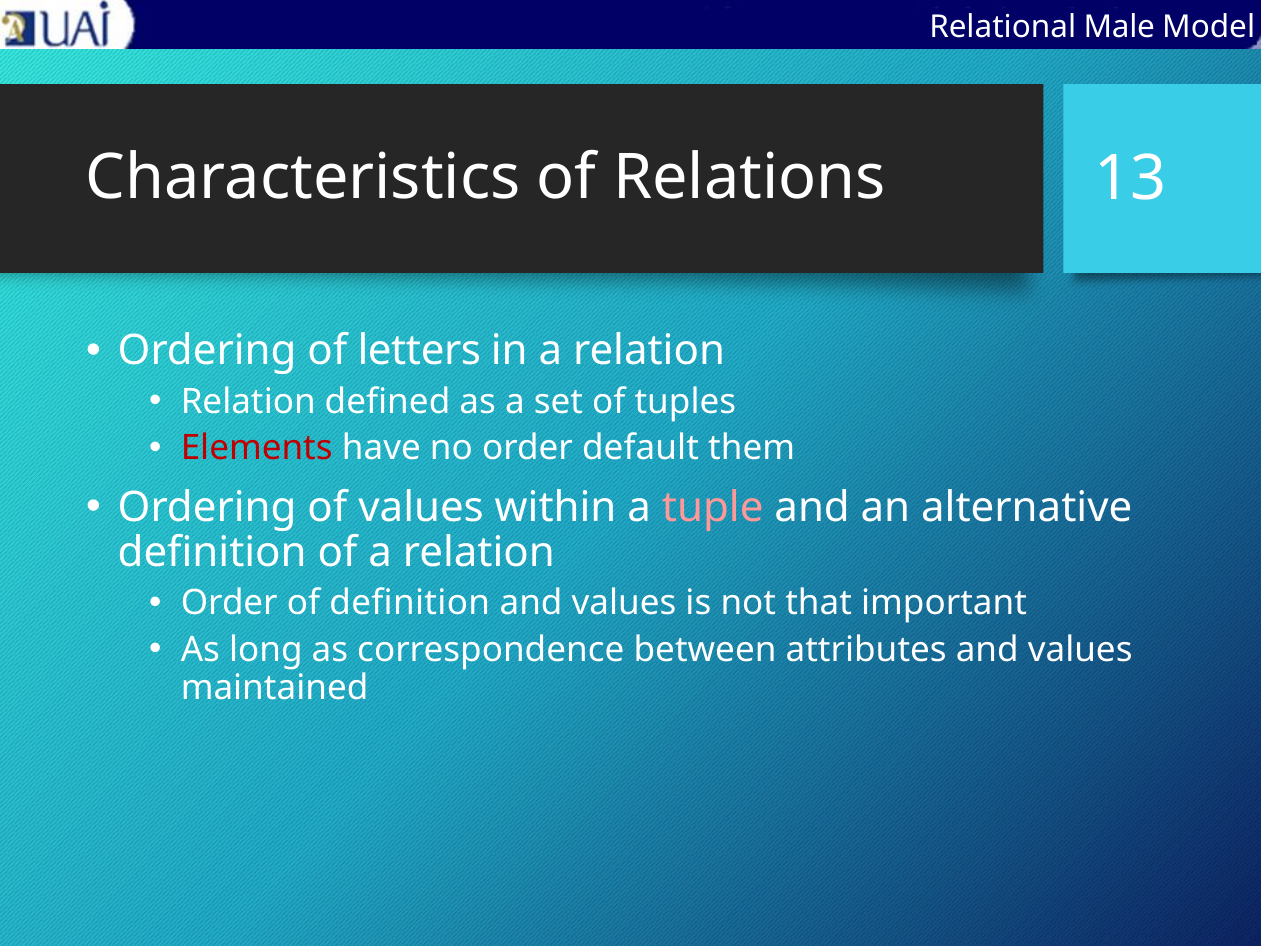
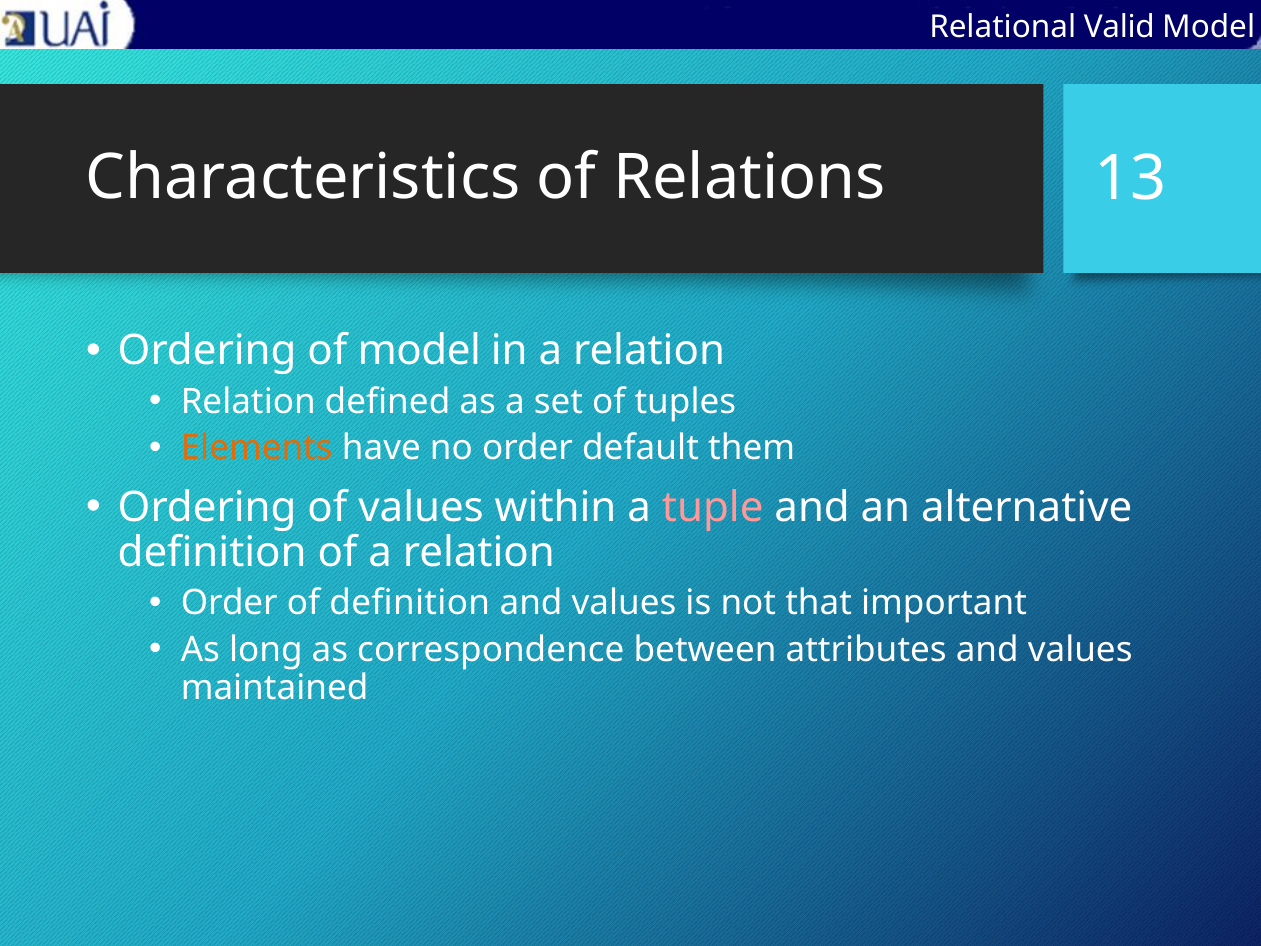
Male: Male -> Valid
of letters: letters -> model
Elements colour: red -> orange
